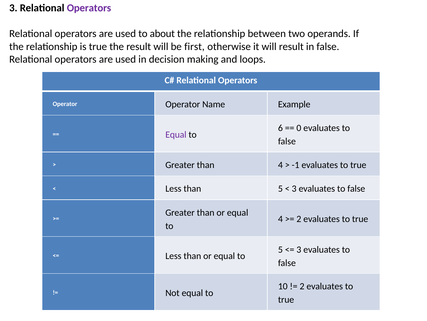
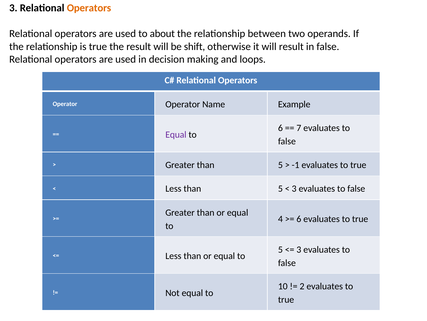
Operators at (89, 8) colour: purple -> orange
first: first -> shift
0: 0 -> 7
Greater than 4: 4 -> 5
2 at (299, 219): 2 -> 6
